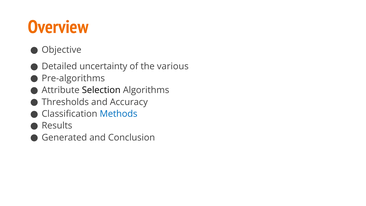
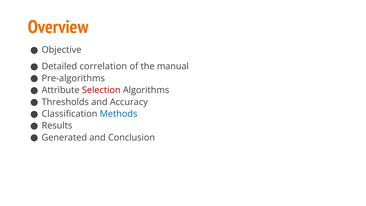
uncertainty: uncertainty -> correlation
various: various -> manual
Selection colour: black -> red
